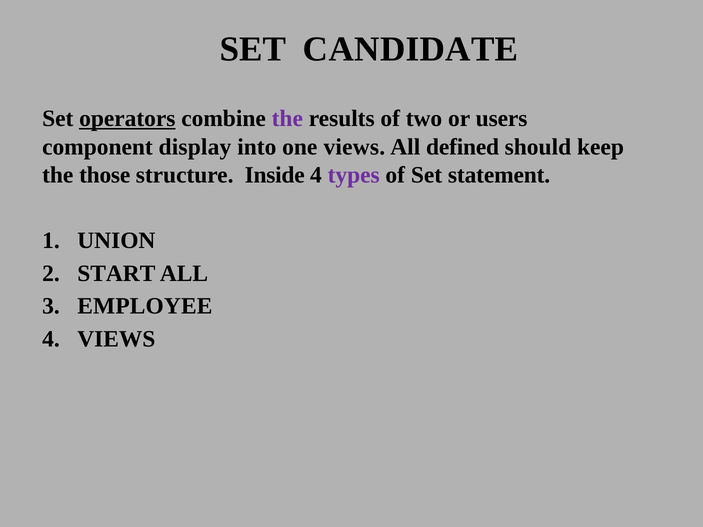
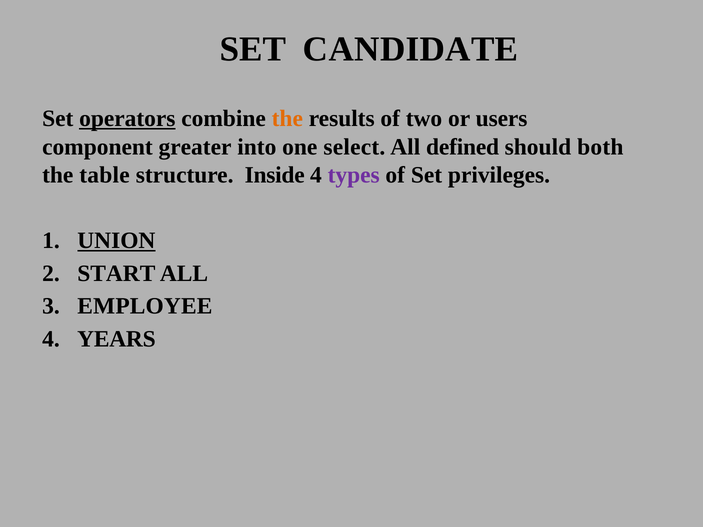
the at (287, 119) colour: purple -> orange
display: display -> greater
one views: views -> select
keep: keep -> both
those: those -> table
statement: statement -> privileges
UNION underline: none -> present
4 VIEWS: VIEWS -> YEARS
